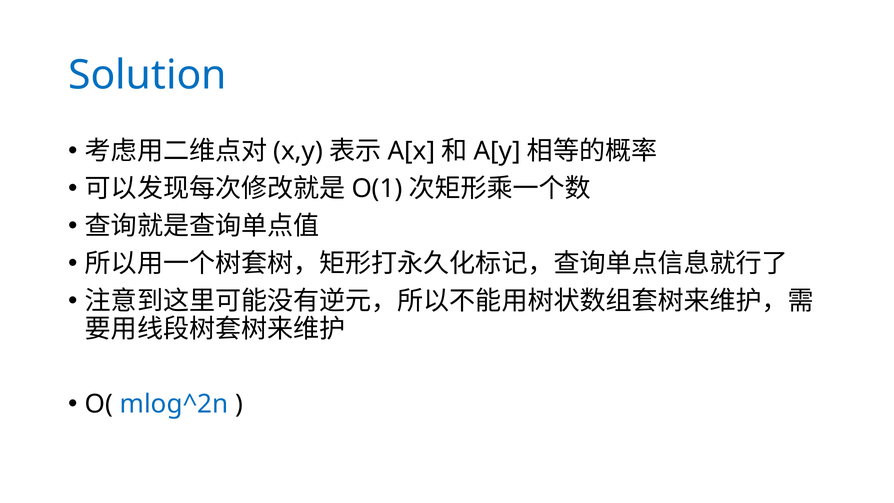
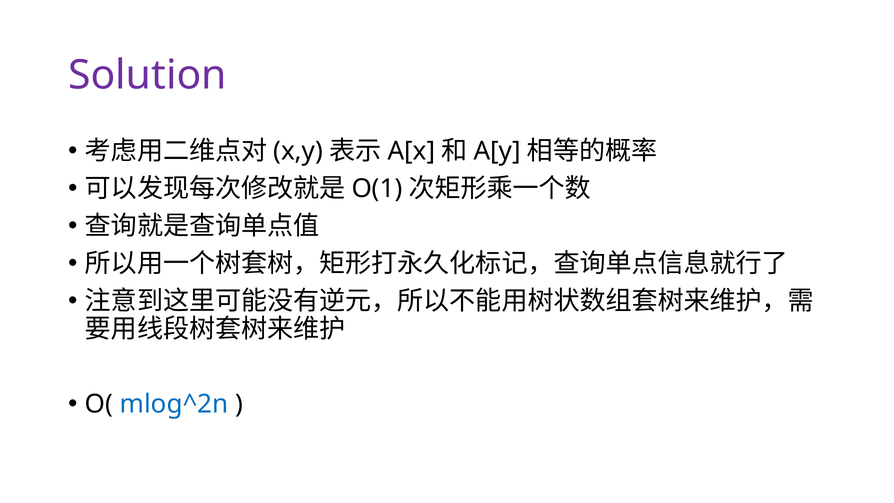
Solution colour: blue -> purple
